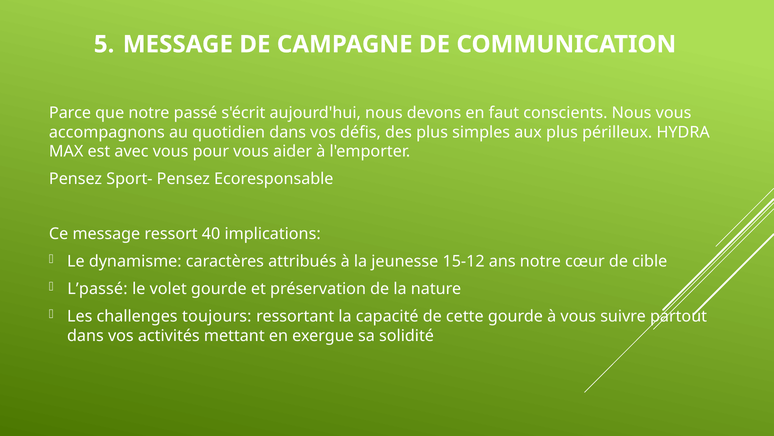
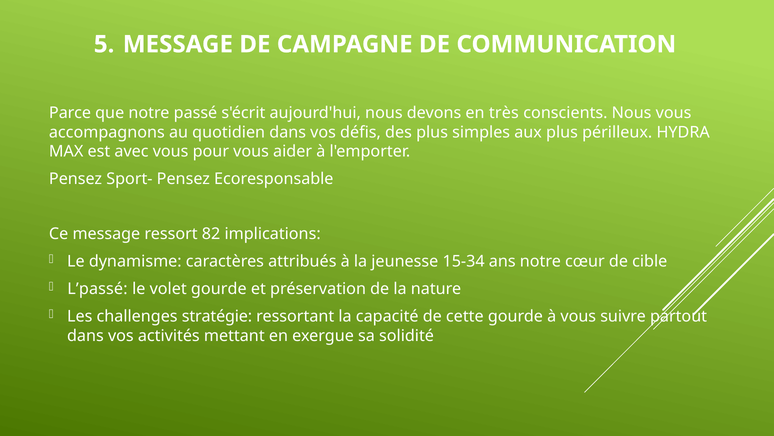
faut: faut -> très
40: 40 -> 82
15-12: 15-12 -> 15-34
toujours: toujours -> stratégie
